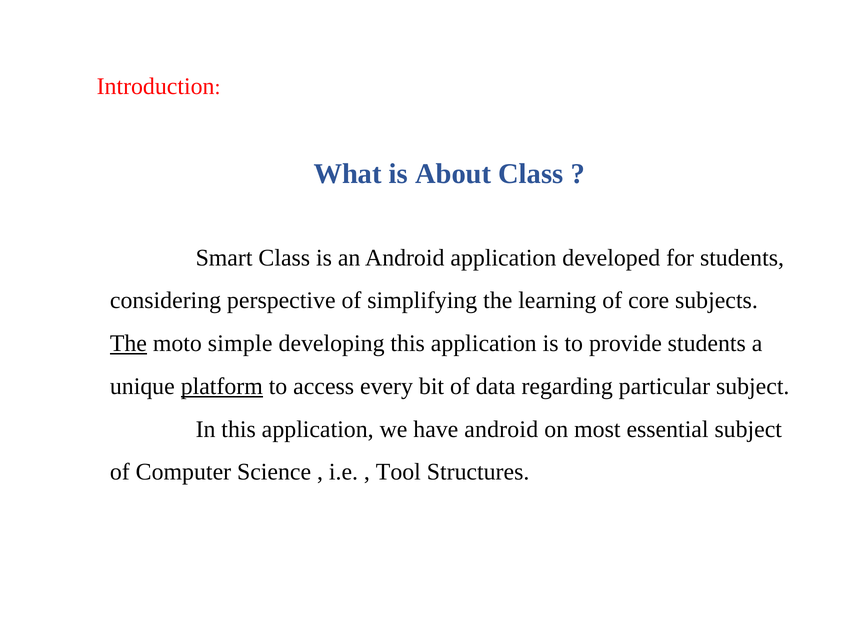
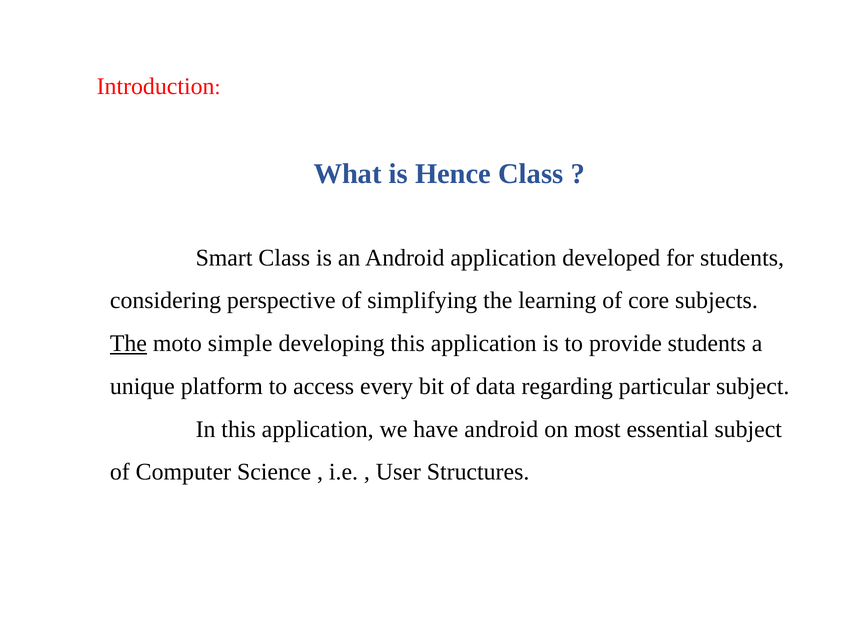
About: About -> Hence
platform underline: present -> none
Tool: Tool -> User
